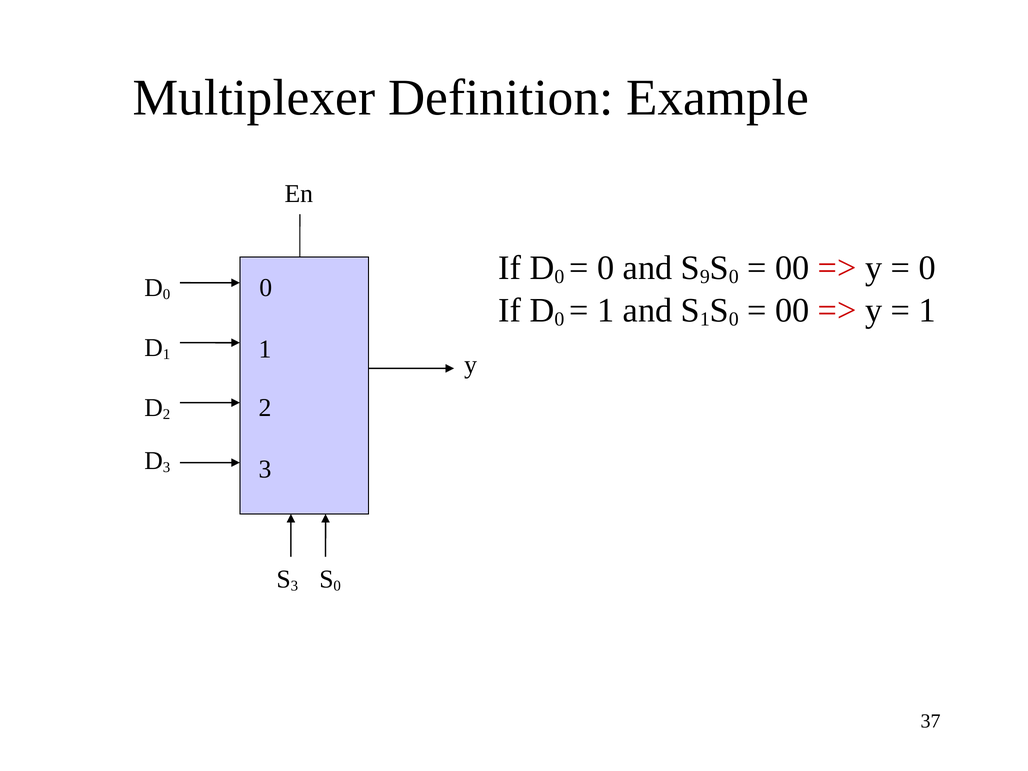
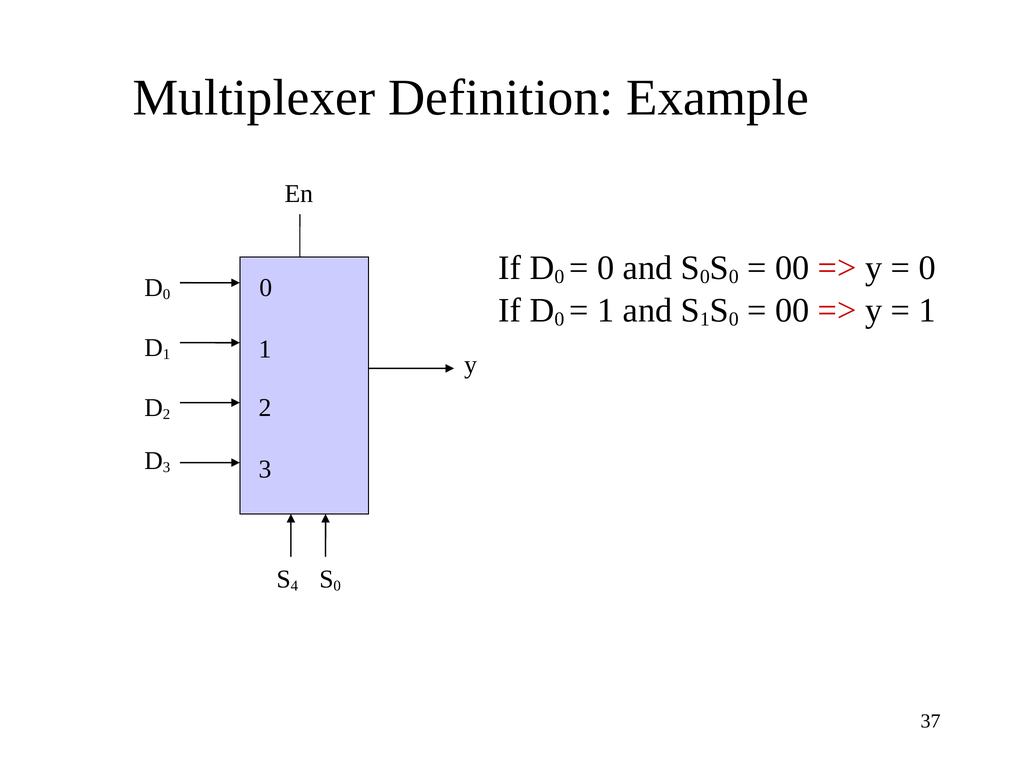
9 at (705, 277): 9 -> 0
3 at (294, 586): 3 -> 4
